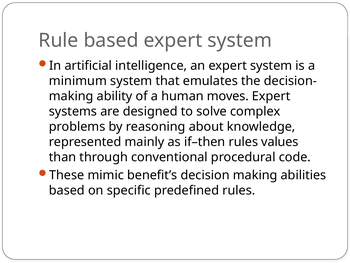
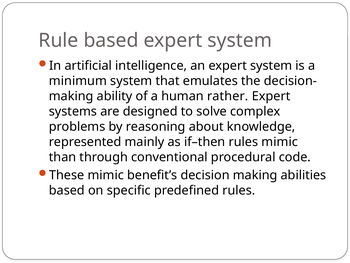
moves: moves -> rather
rules values: values -> mimic
